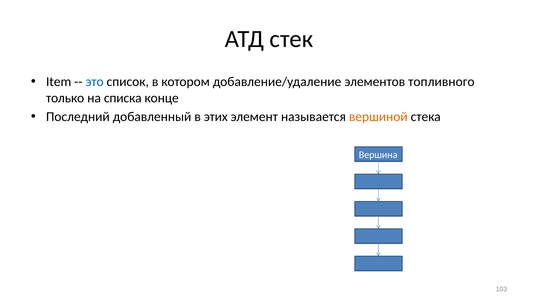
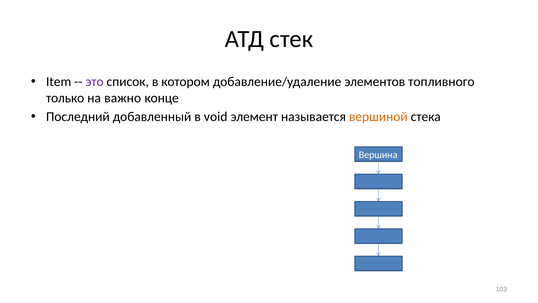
это colour: blue -> purple
списка: списка -> важно
этих: этих -> void
